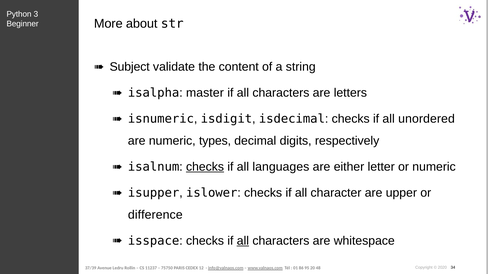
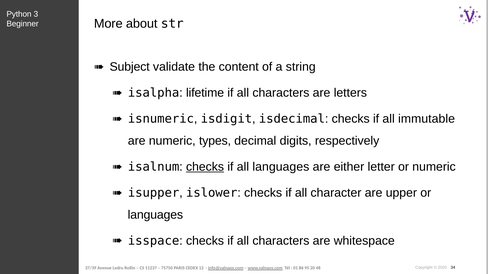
master: master -> lifetime
unordered: unordered -> immutable
difference at (155, 215): difference -> languages
all at (243, 241) underline: present -> none
